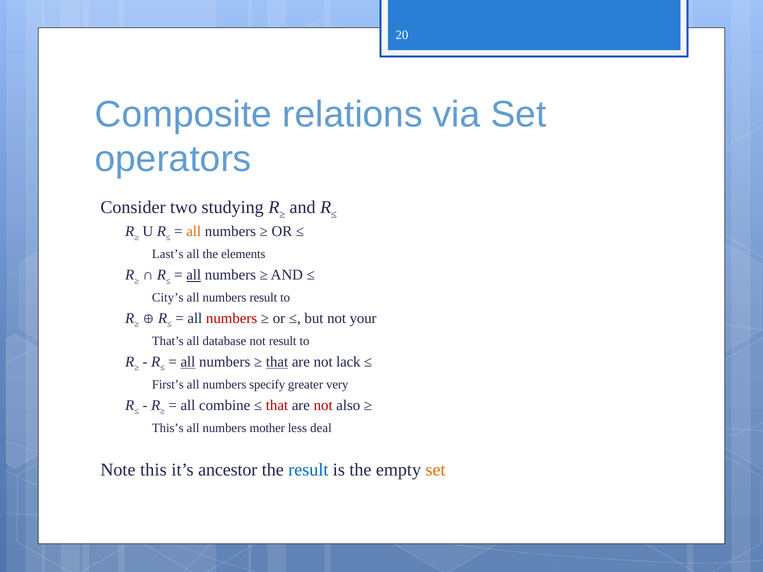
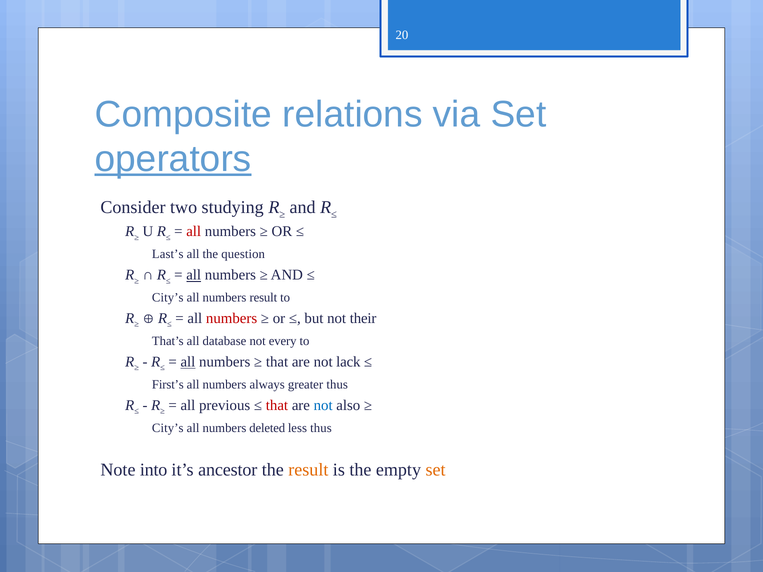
operators underline: none -> present
all at (194, 232) colour: orange -> red
elements: elements -> question
your: your -> their
not result: result -> every
that at (277, 362) underline: present -> none
specify: specify -> always
greater very: very -> thus
combine: combine -> previous
not at (323, 406) colour: red -> blue
This’s at (168, 428): This’s -> City’s
mother: mother -> deleted
less deal: deal -> thus
this: this -> into
result at (308, 470) colour: blue -> orange
